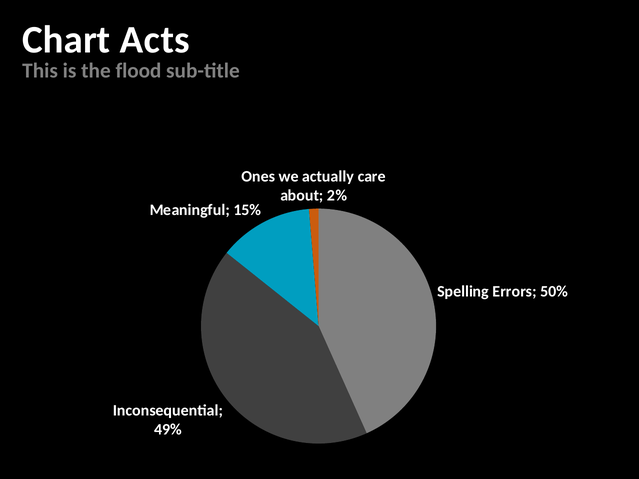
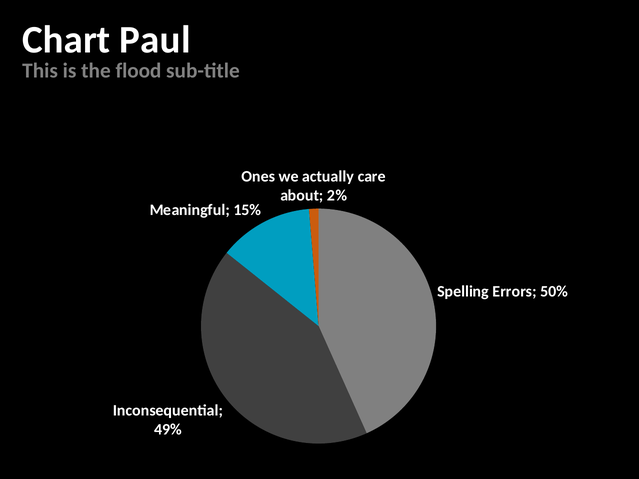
Acts: Acts -> Paul
